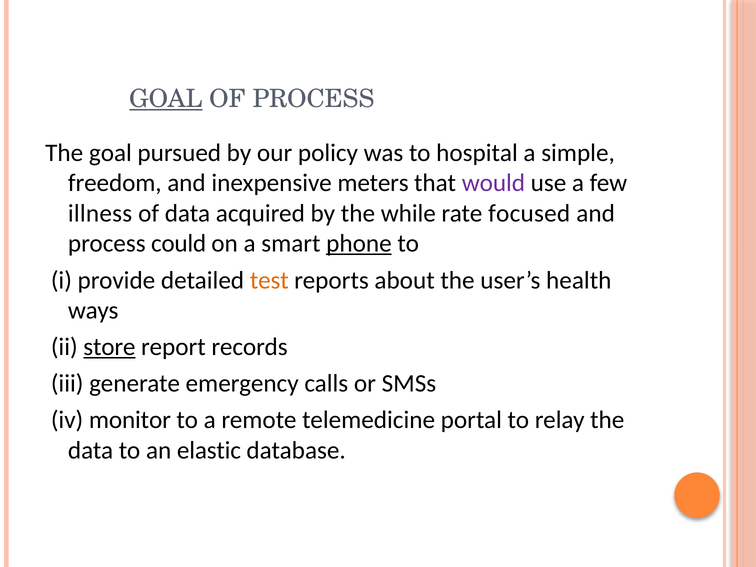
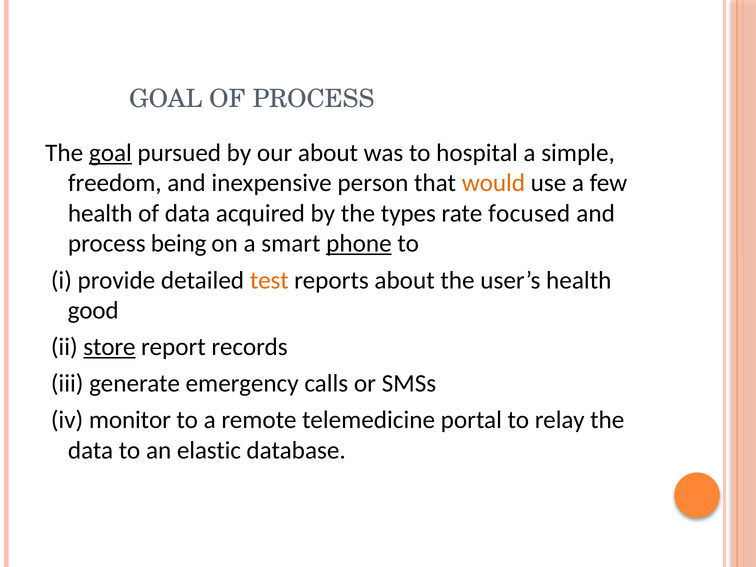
GOAL at (166, 99) underline: present -> none
goal at (110, 153) underline: none -> present
our policy: policy -> about
meters: meters -> person
would colour: purple -> orange
illness at (100, 213): illness -> health
while: while -> types
could: could -> being
ways: ways -> good
